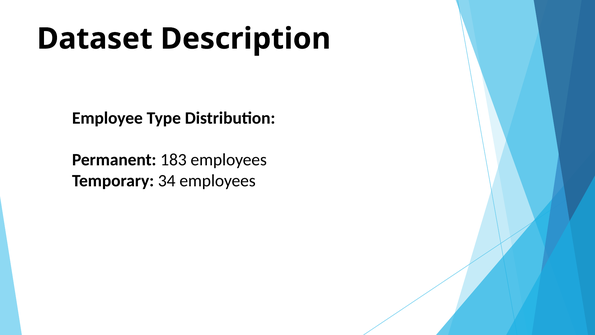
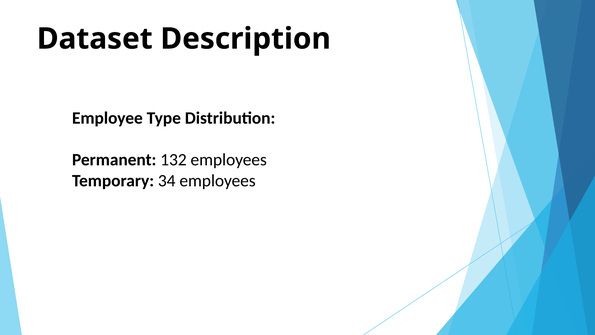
183: 183 -> 132
